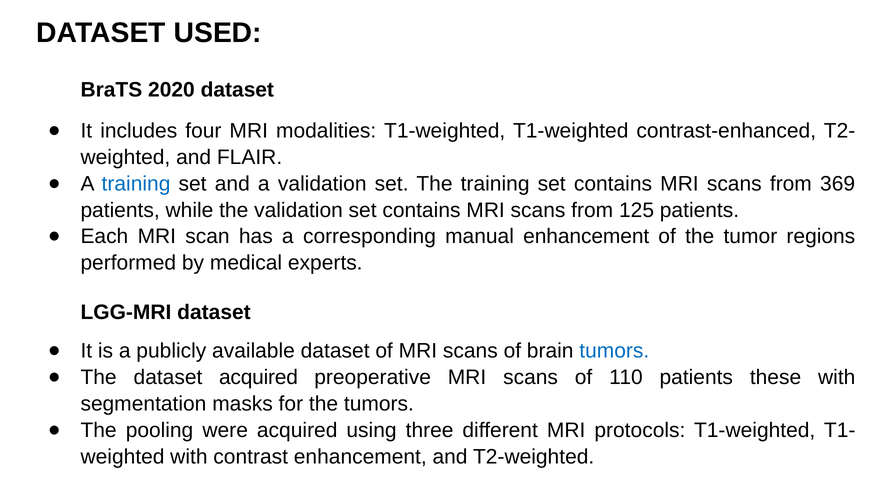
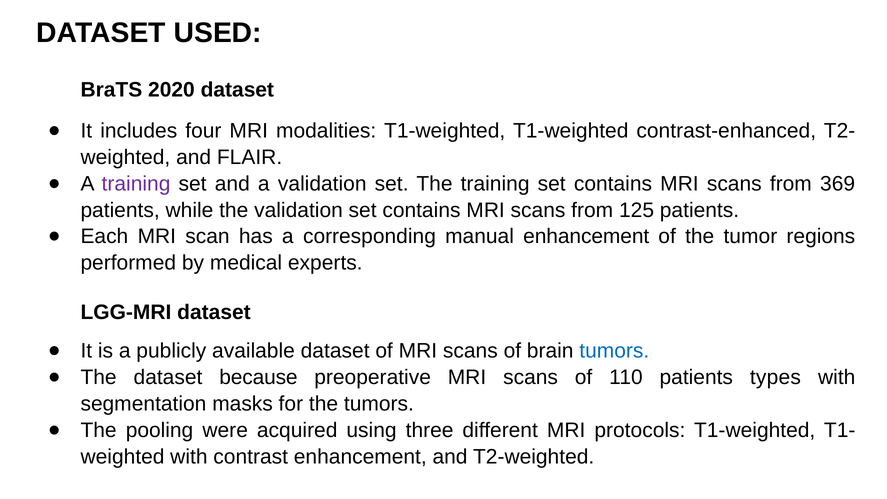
training at (136, 184) colour: blue -> purple
dataset acquired: acquired -> because
these: these -> types
